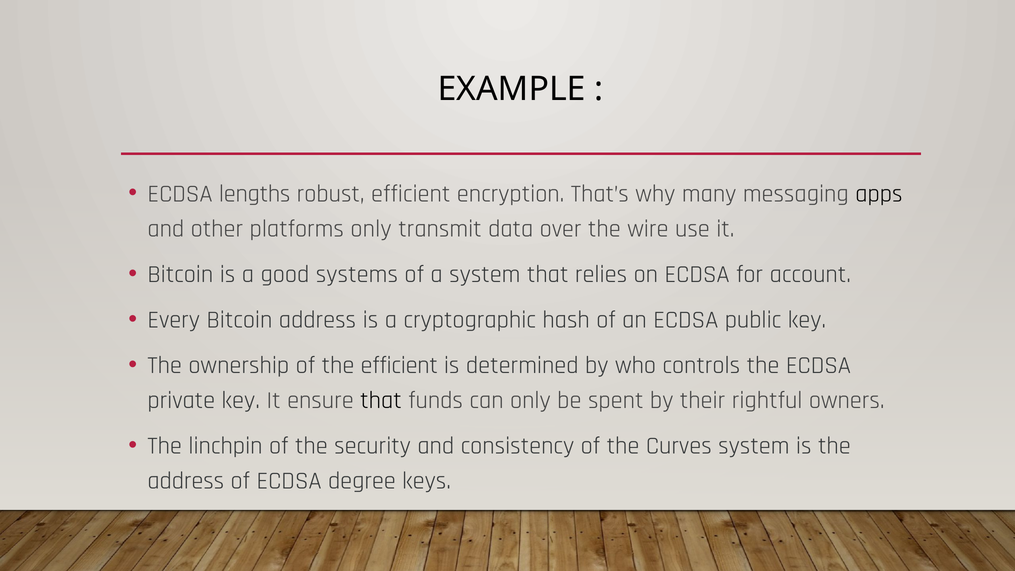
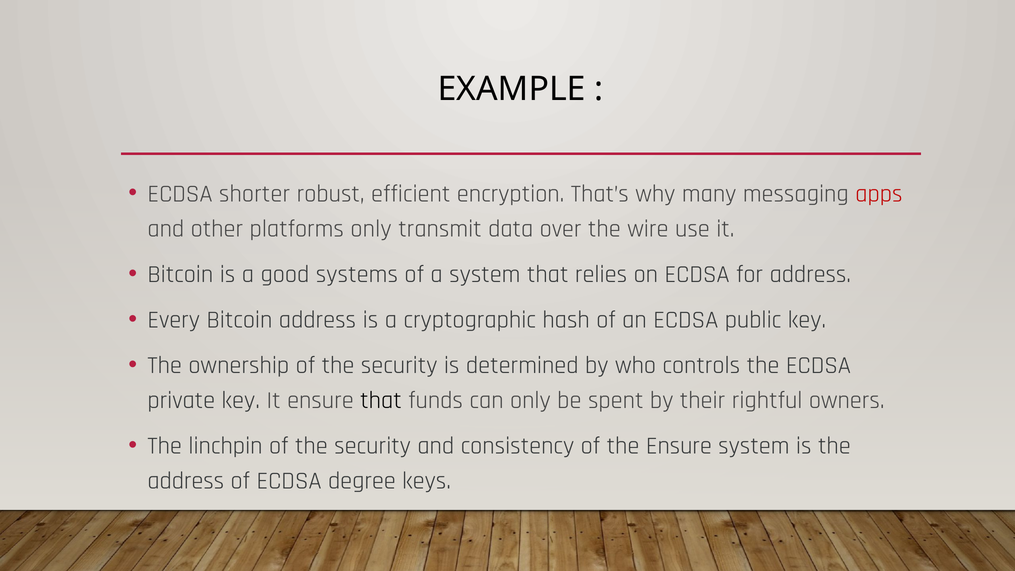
lengths: lengths -> shorter
apps colour: black -> red
for account: account -> address
ownership of the efficient: efficient -> security
the Curves: Curves -> Ensure
